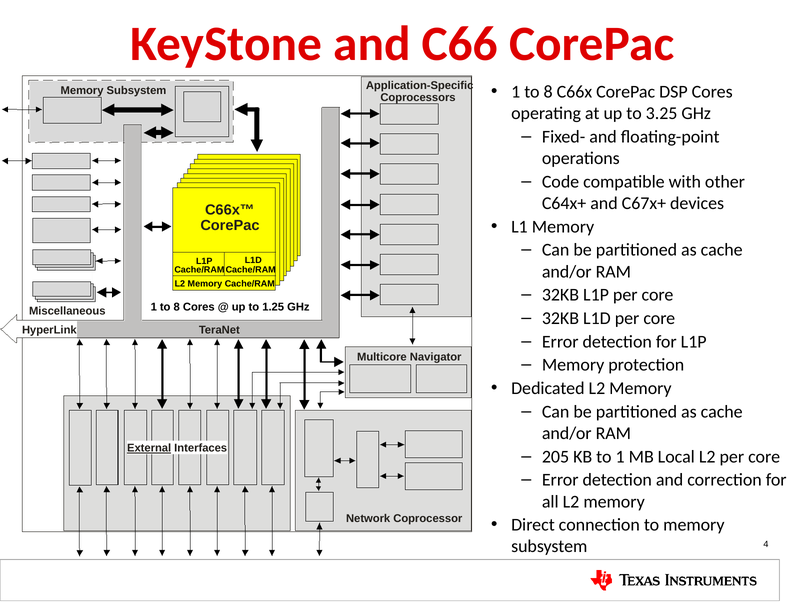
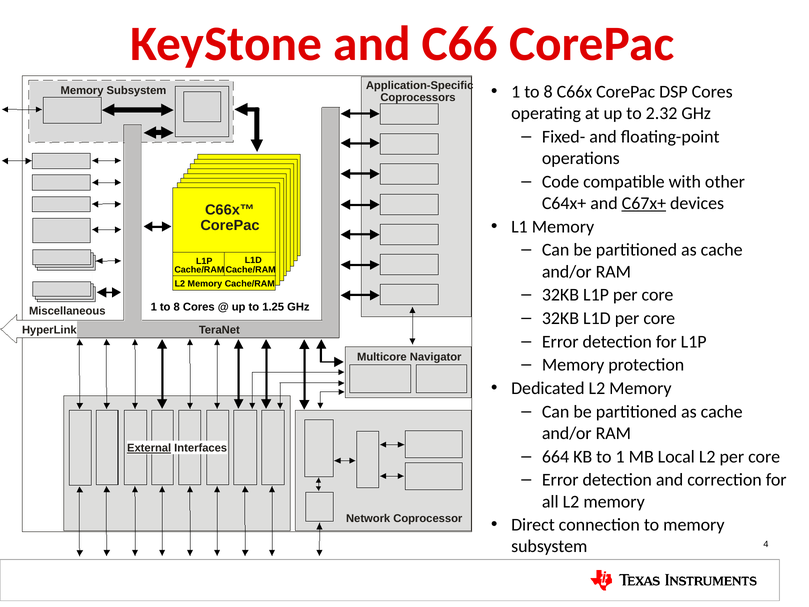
3.25: 3.25 -> 2.32
C67x+ underline: none -> present
205: 205 -> 664
